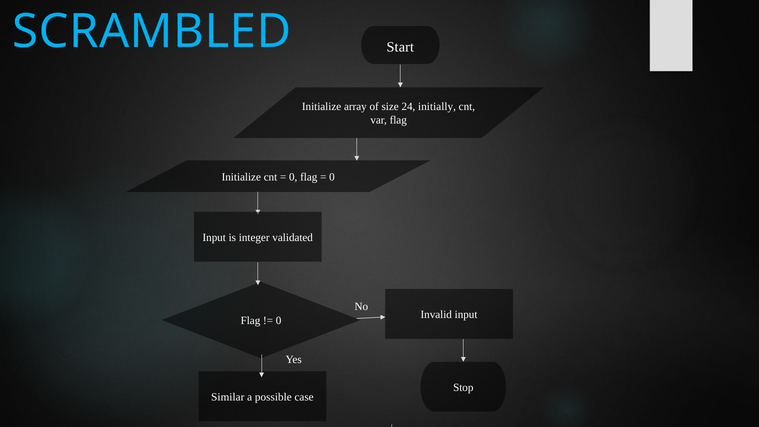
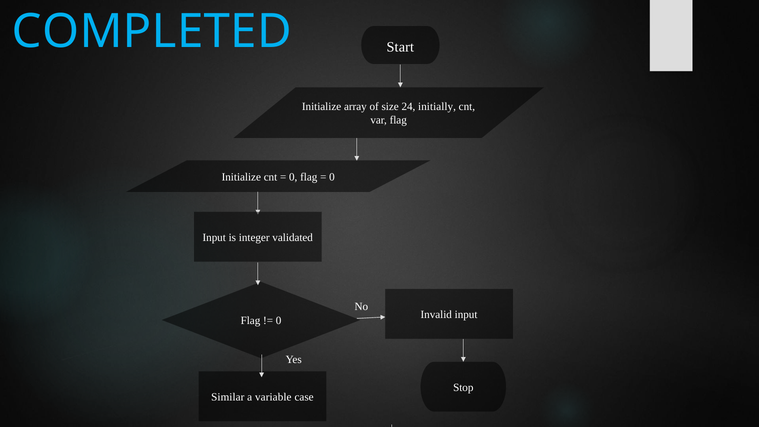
SCRAMBLED: SCRAMBLED -> COMPLETED
possible: possible -> variable
